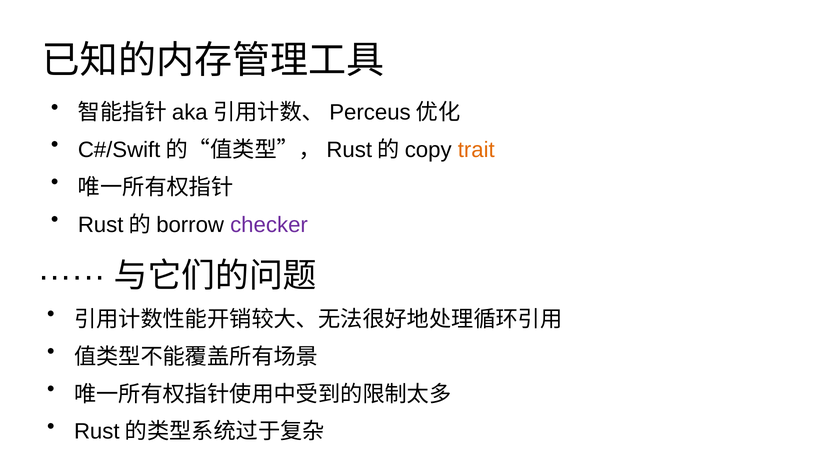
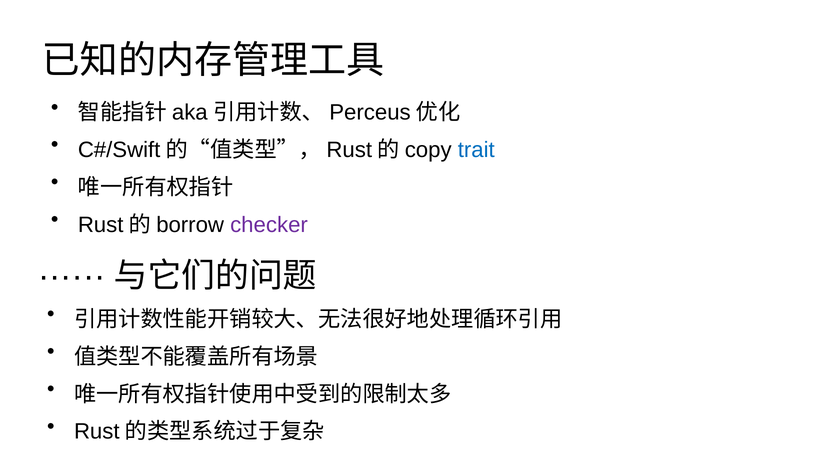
trait colour: orange -> blue
